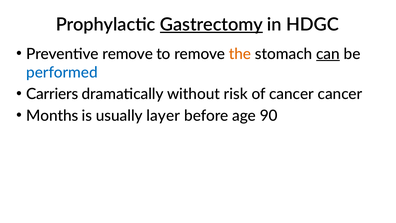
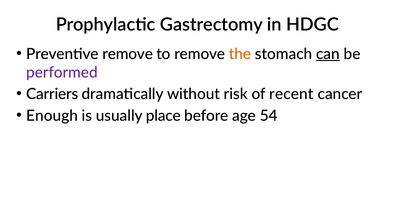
Gastrectomy underline: present -> none
performed colour: blue -> purple
of cancer: cancer -> recent
Months: Months -> Enough
layer: layer -> place
90: 90 -> 54
